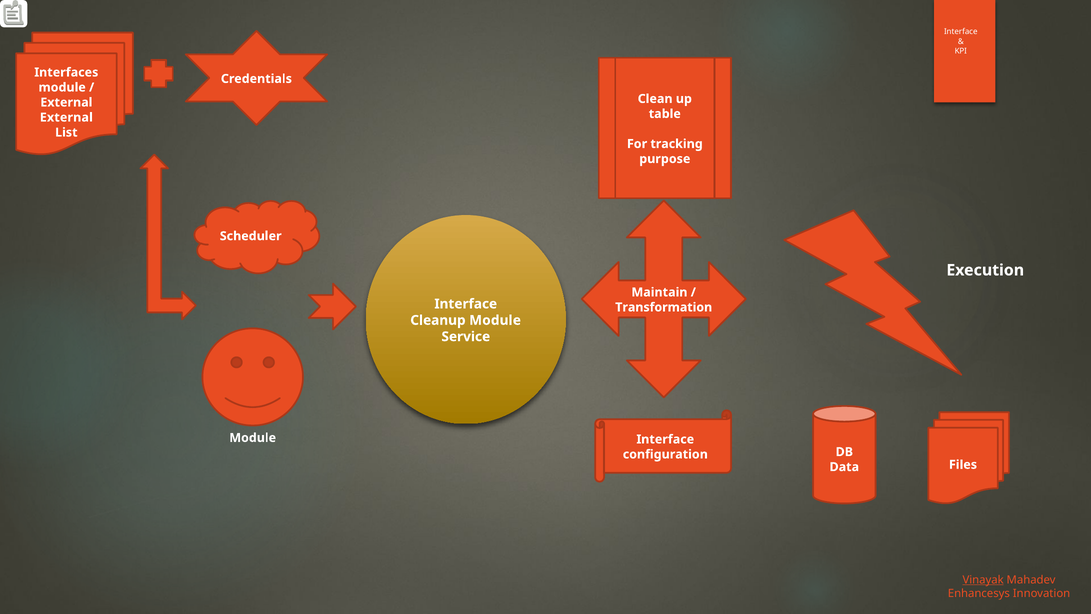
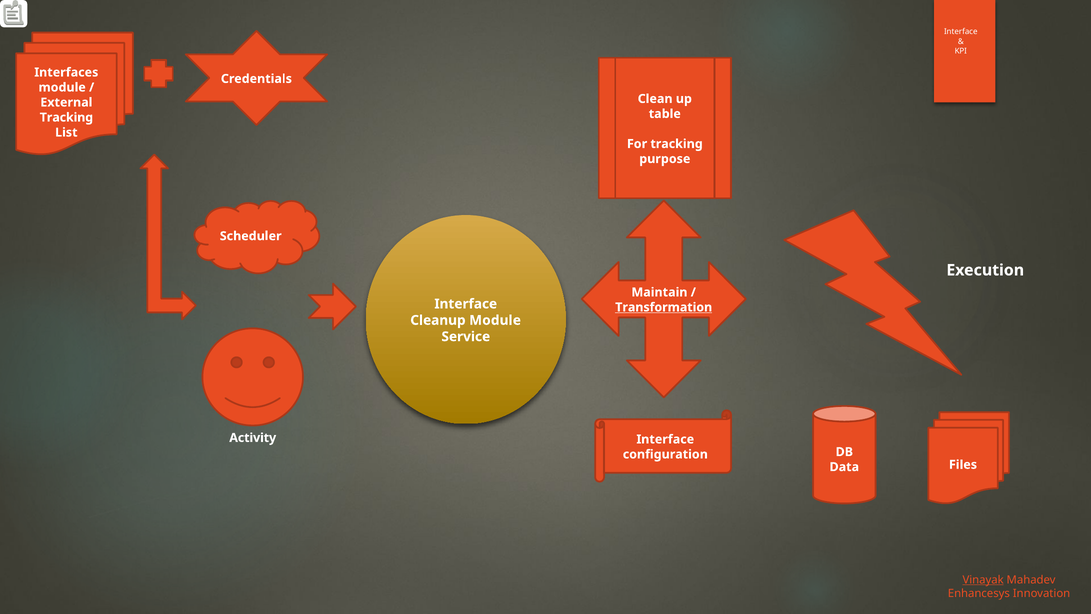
External at (66, 117): External -> Tracking
Transformation underline: none -> present
Module at (253, 438): Module -> Activity
